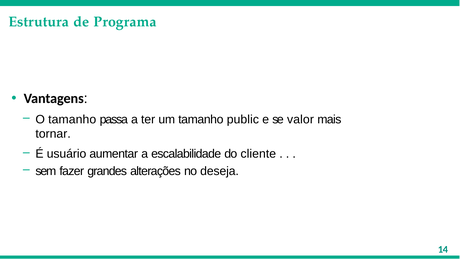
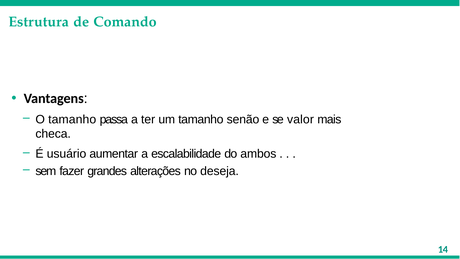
Programa: Programa -> Comando
public: public -> senão
tornar: tornar -> checa
cliente: cliente -> ambos
